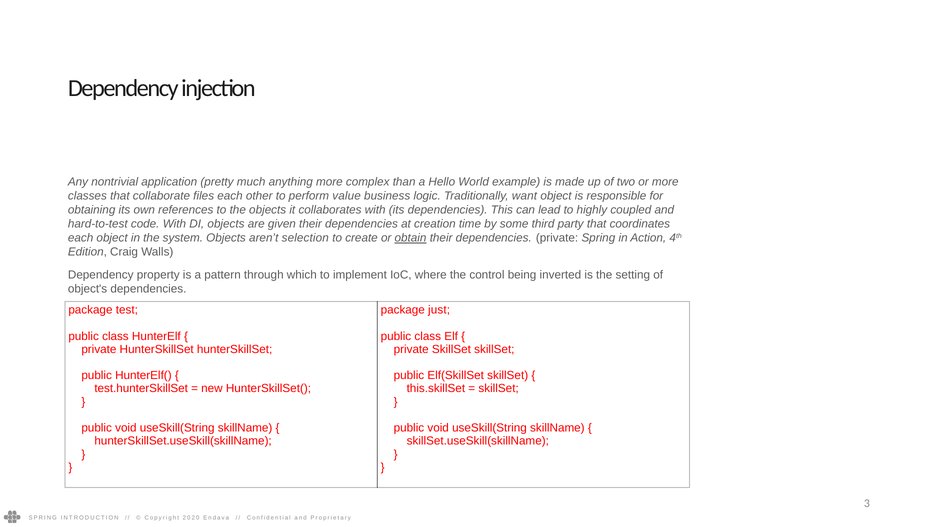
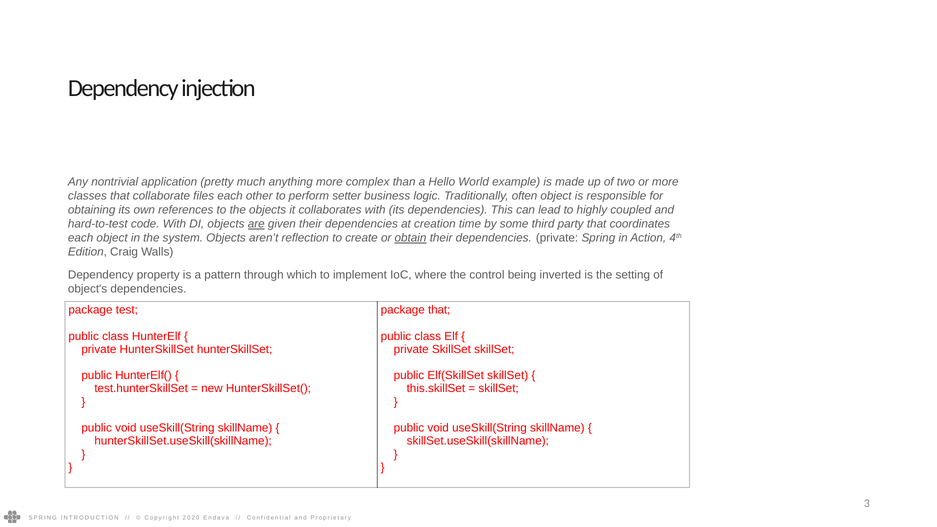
value: value -> setter
want: want -> often
are underline: none -> present
selection: selection -> reflection
package just: just -> that
